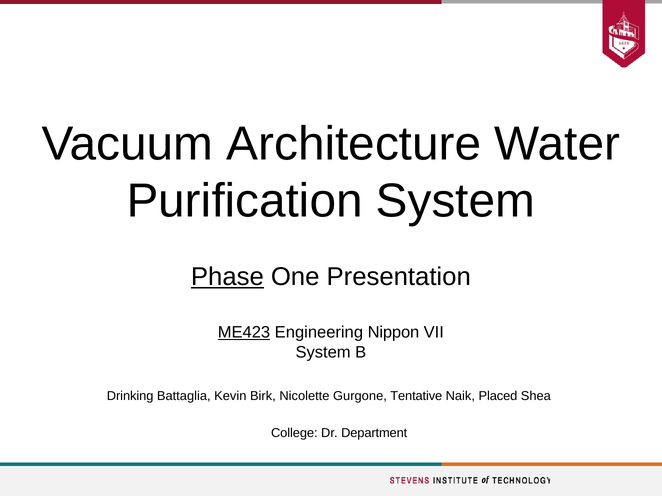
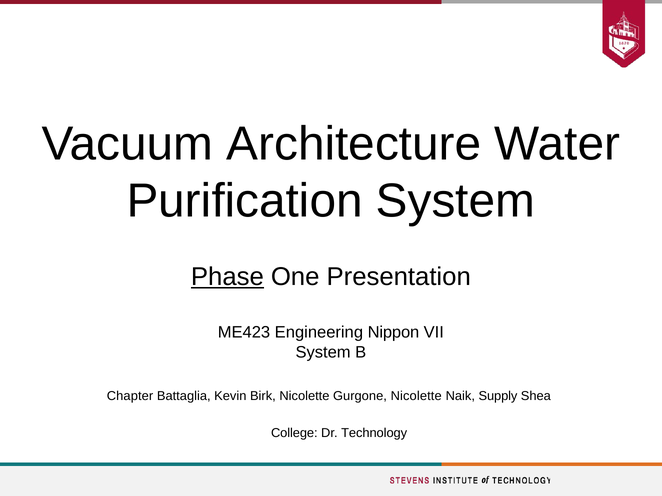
ME423 underline: present -> none
Drinking: Drinking -> Chapter
Gurgone Tentative: Tentative -> Nicolette
Placed: Placed -> Supply
Department: Department -> Technology
